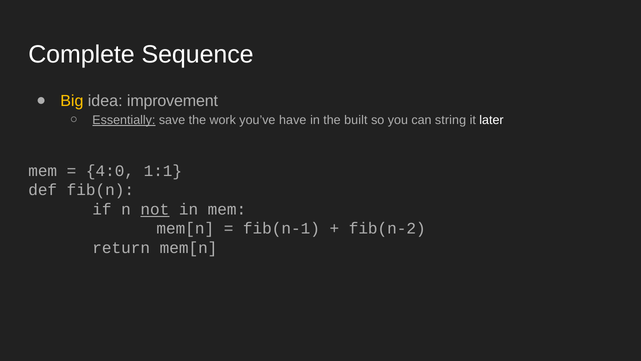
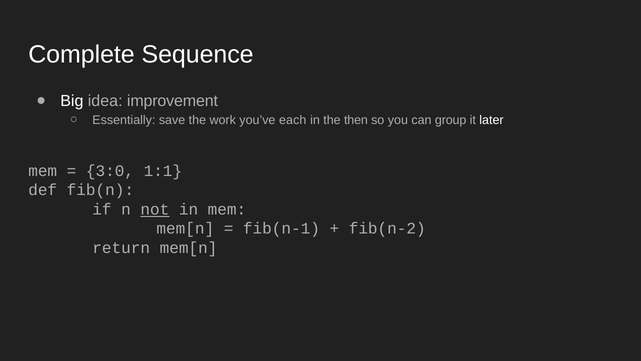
Big colour: yellow -> white
Essentially underline: present -> none
have: have -> each
built: built -> then
string: string -> group
4:0: 4:0 -> 3:0
